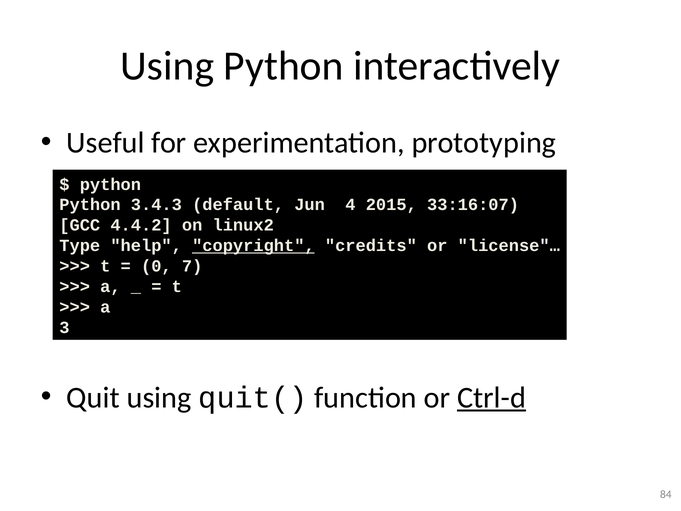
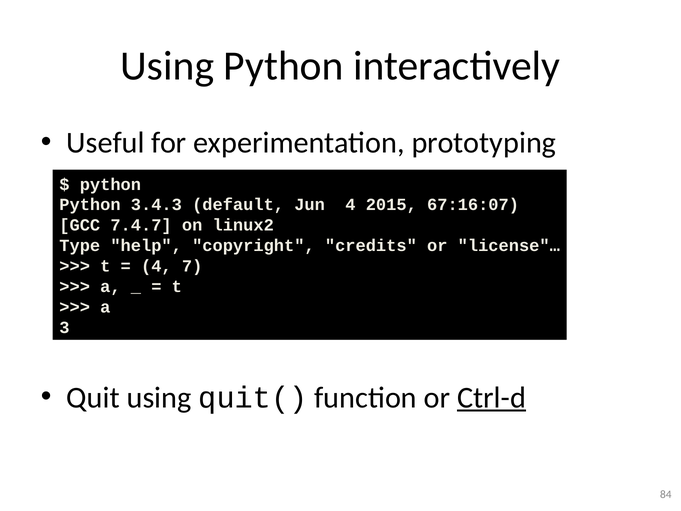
33:16:07: 33:16:07 -> 67:16:07
4.4.2: 4.4.2 -> 7.4.7
copyright underline: present -> none
0 at (156, 266): 0 -> 4
